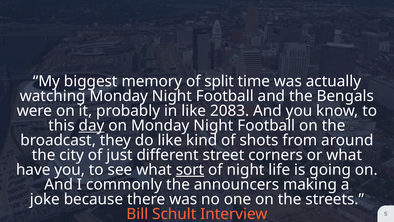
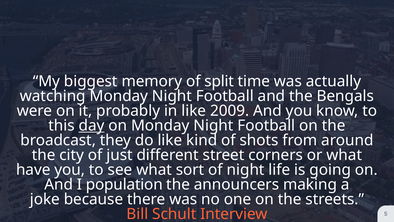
2083: 2083 -> 2009
sort underline: present -> none
commonly: commonly -> population
